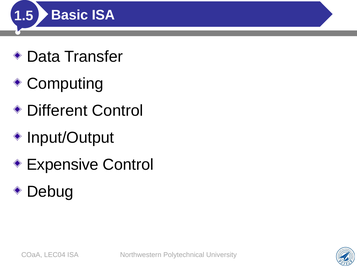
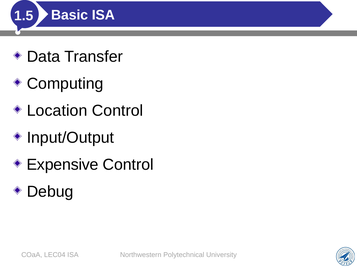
Different: Different -> Location
